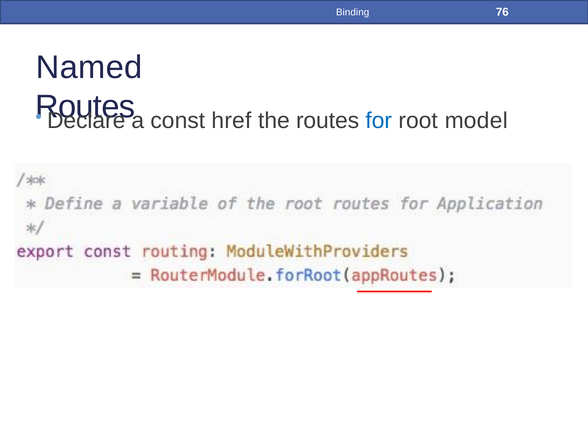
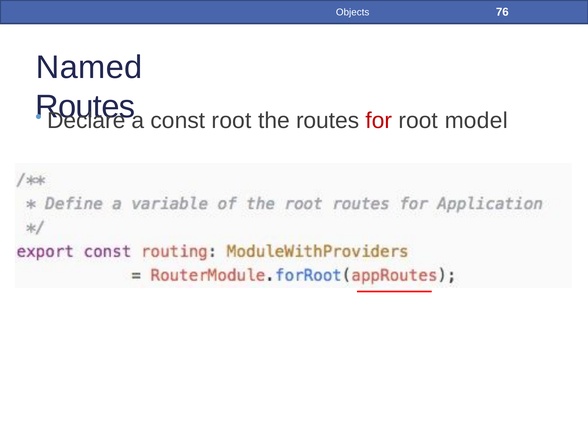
Binding: Binding -> Objects
const href: href -> root
for colour: blue -> red
